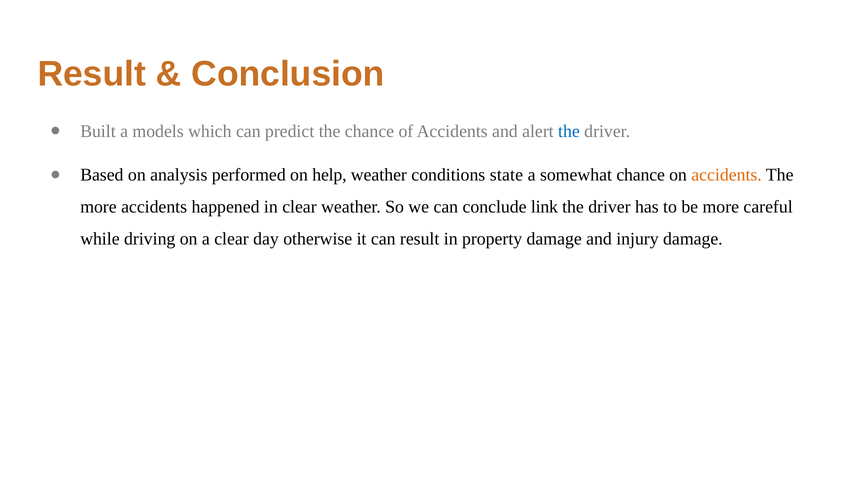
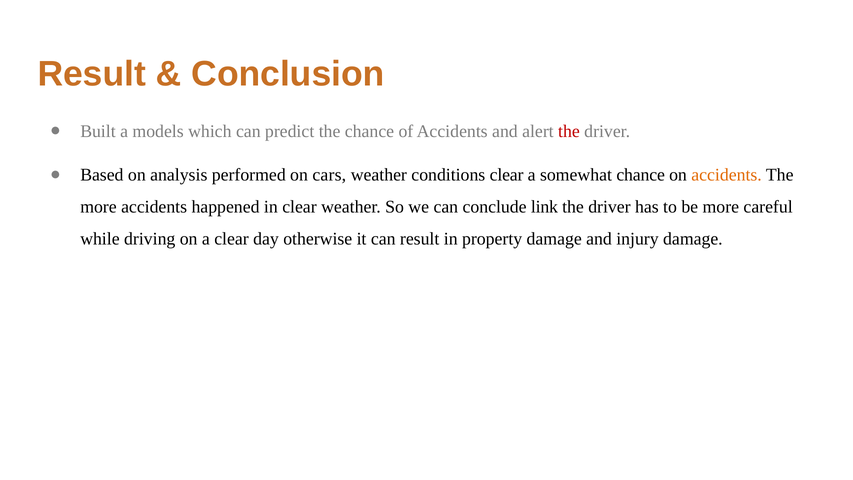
the at (569, 131) colour: blue -> red
help: help -> cars
conditions state: state -> clear
